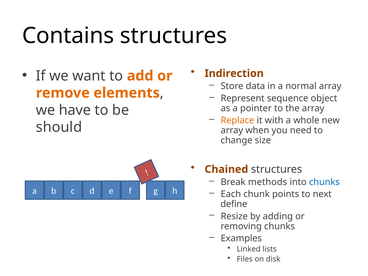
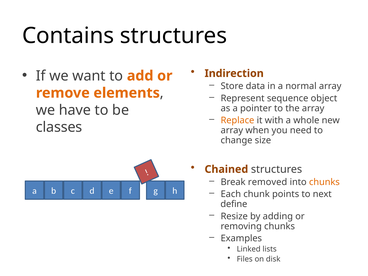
should: should -> classes
methods: methods -> removed
chunks at (324, 182) colour: blue -> orange
